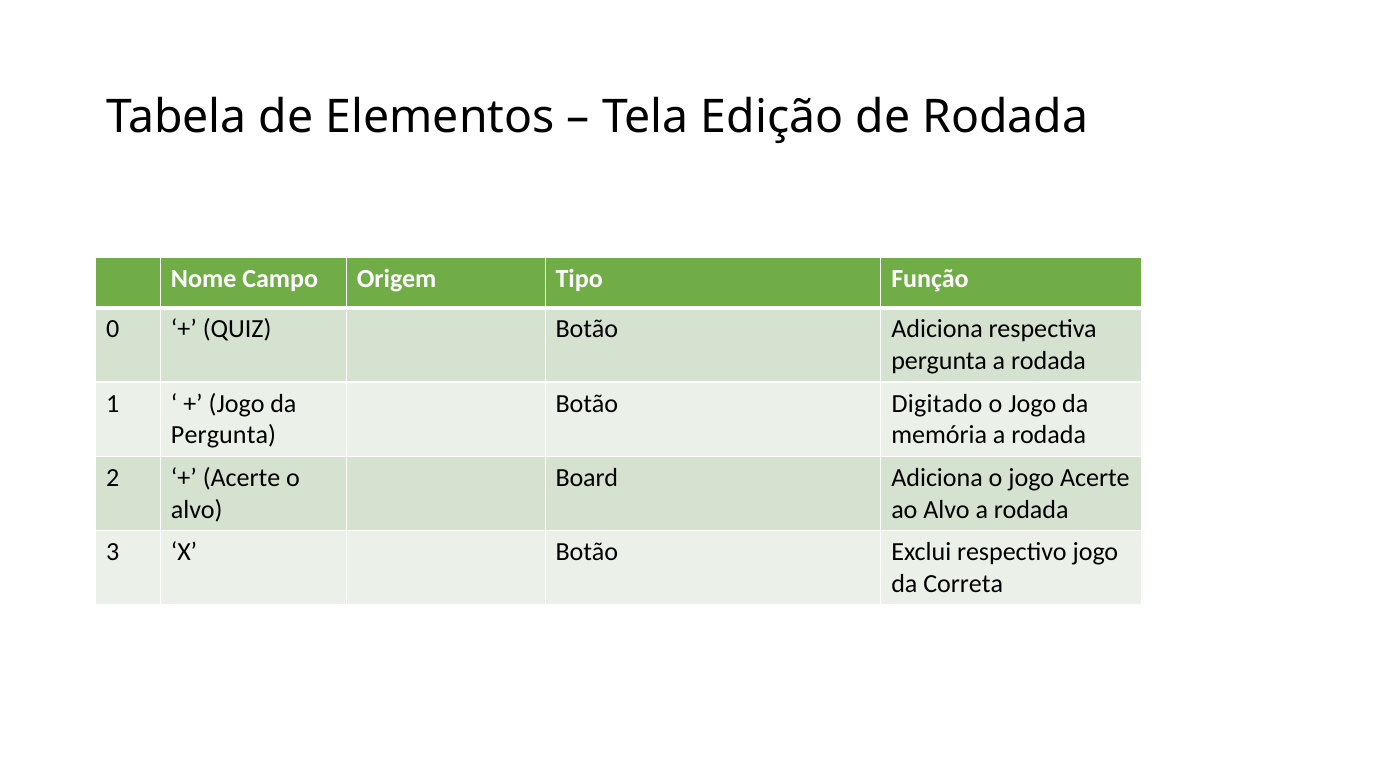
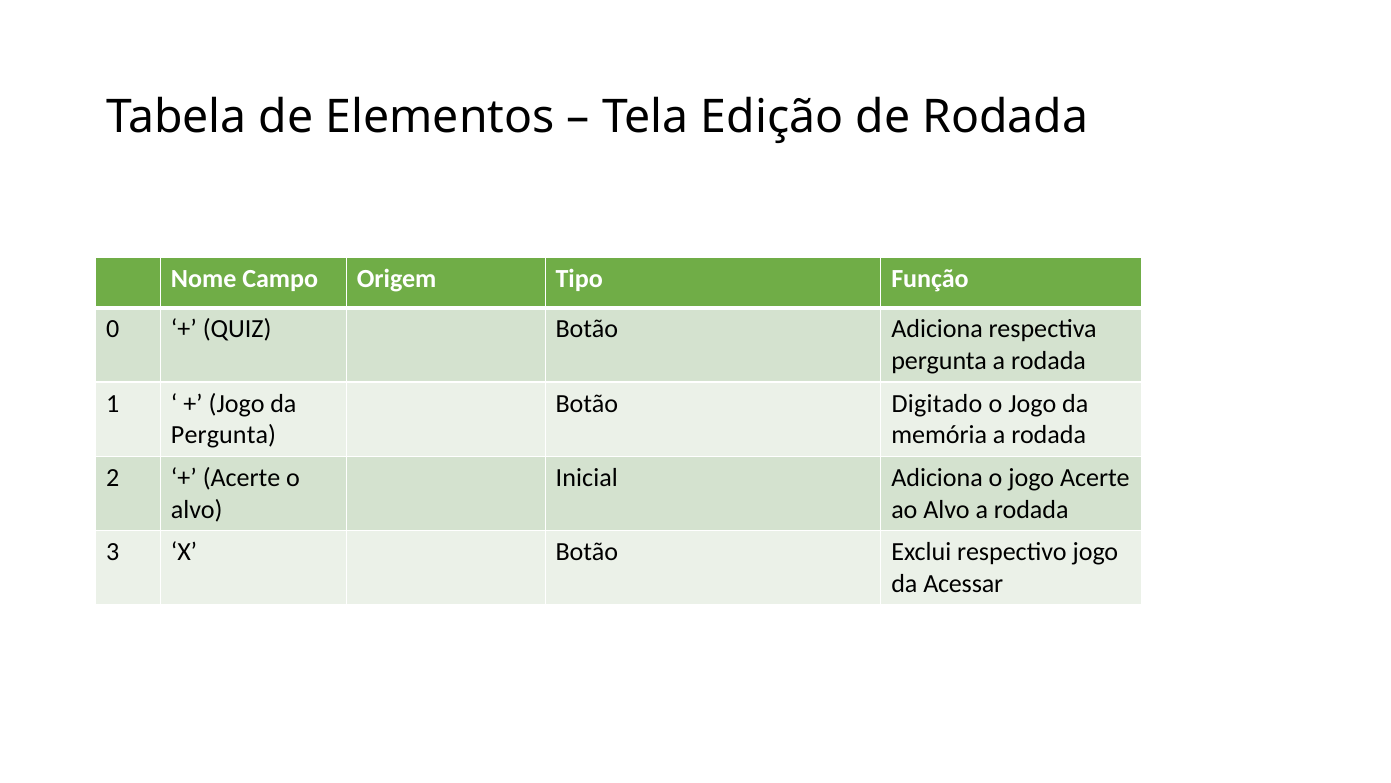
Board: Board -> Inicial
Correta: Correta -> Acessar
